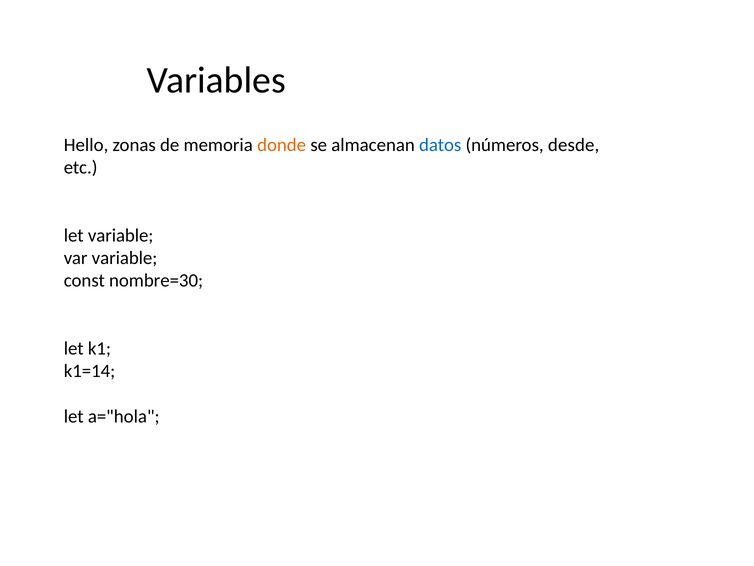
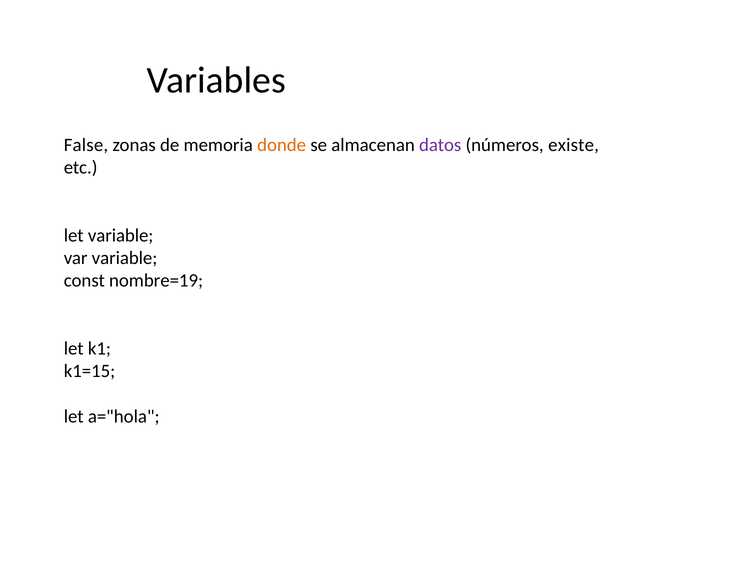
Hello: Hello -> False
datos colour: blue -> purple
desde: desde -> existe
nombre=30: nombre=30 -> nombre=19
k1=14: k1=14 -> k1=15
